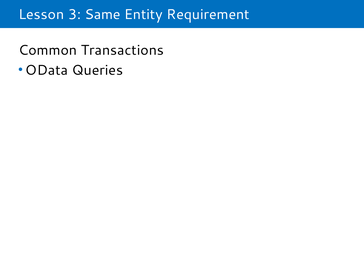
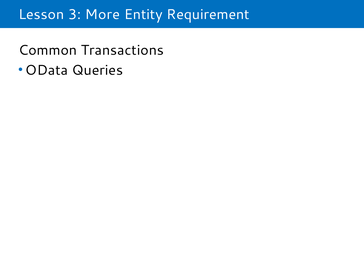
Same: Same -> More
